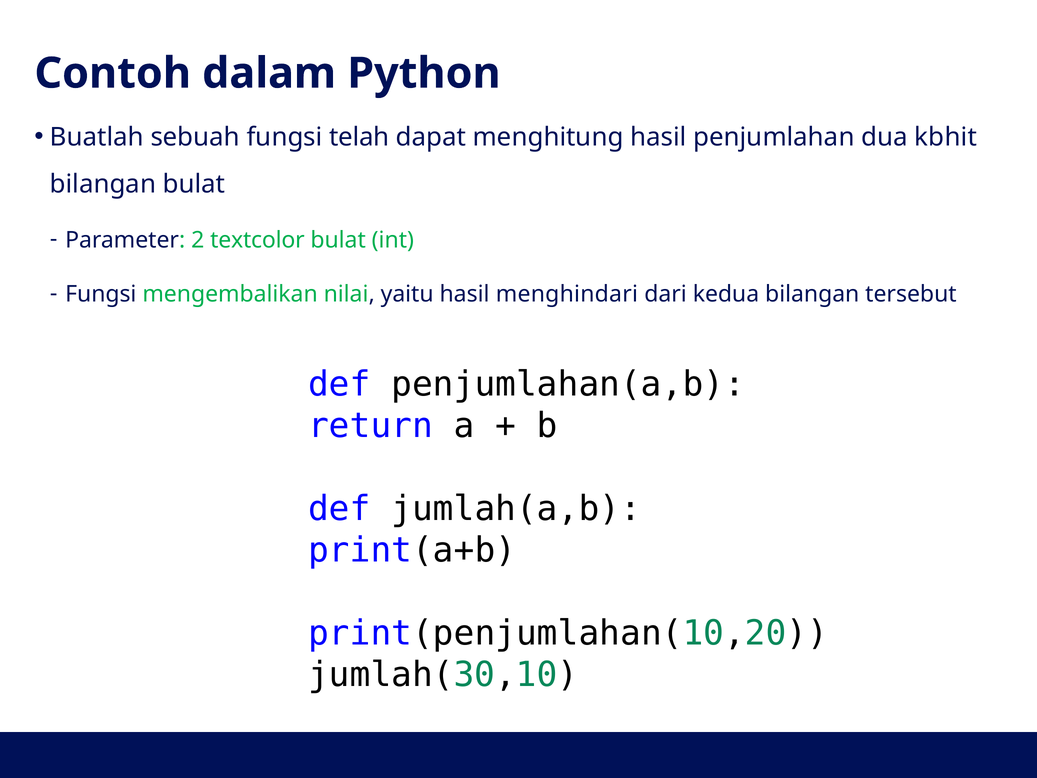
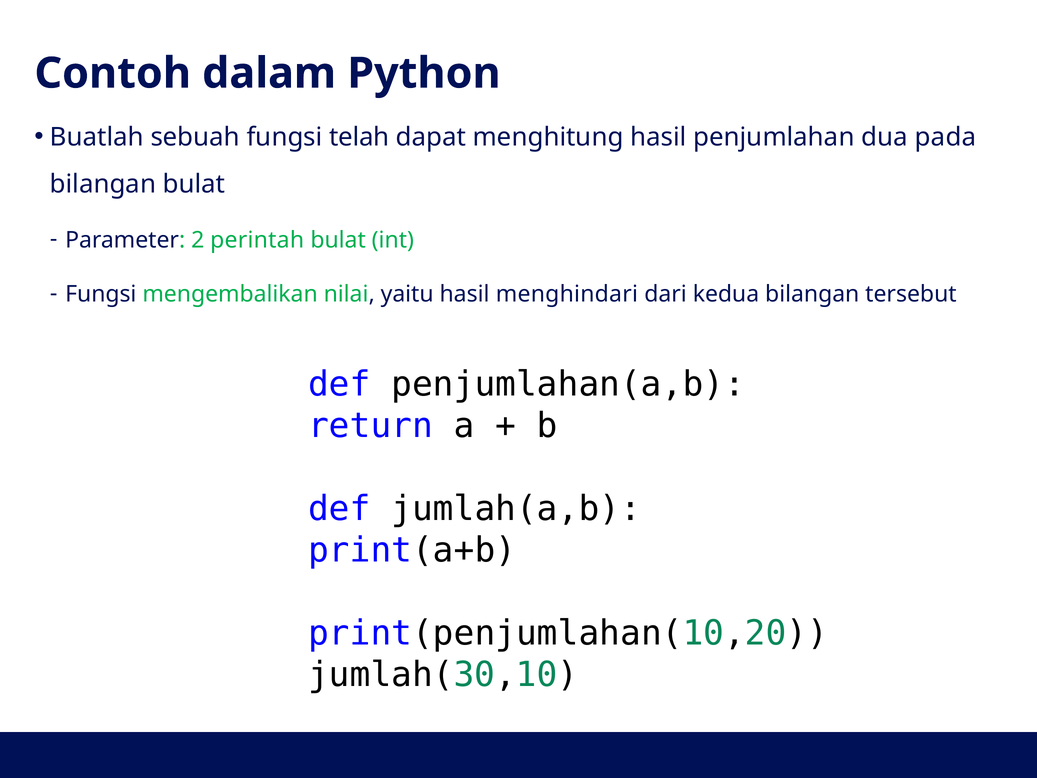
kbhit: kbhit -> pada
textcolor: textcolor -> perintah
